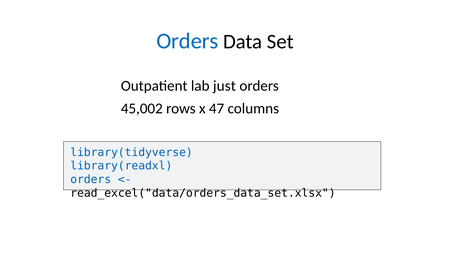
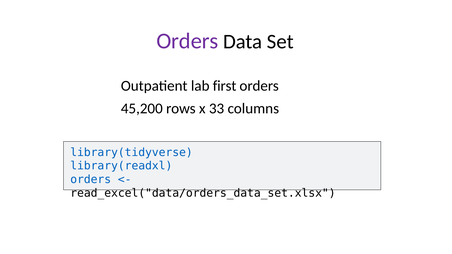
Orders at (187, 41) colour: blue -> purple
just: just -> first
45,002: 45,002 -> 45,200
47: 47 -> 33
